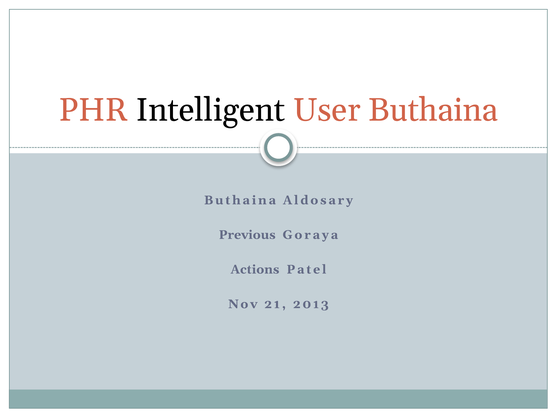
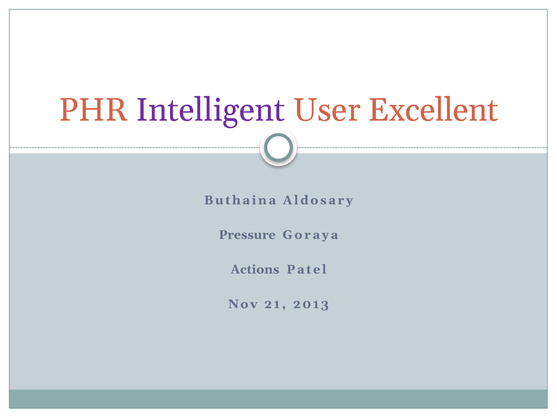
Intelligent colour: black -> purple
User Buthaina: Buthaina -> Excellent
Previous: Previous -> Pressure
